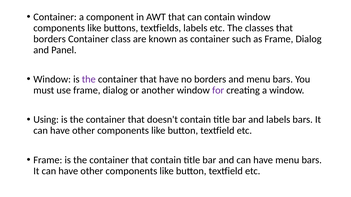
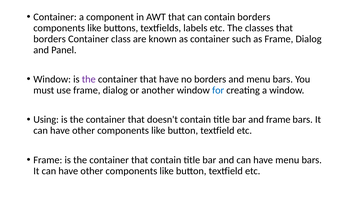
contain window: window -> borders
for colour: purple -> blue
and labels: labels -> frame
